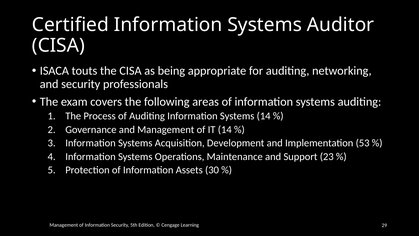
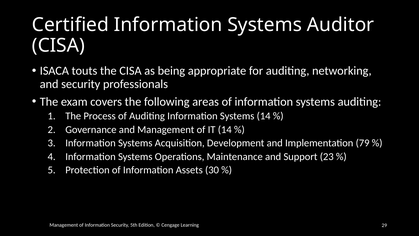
53: 53 -> 79
